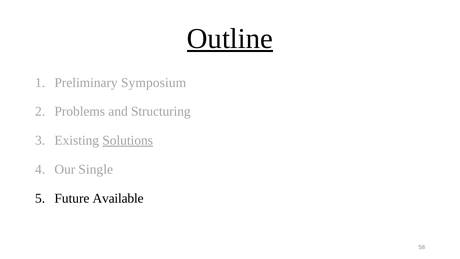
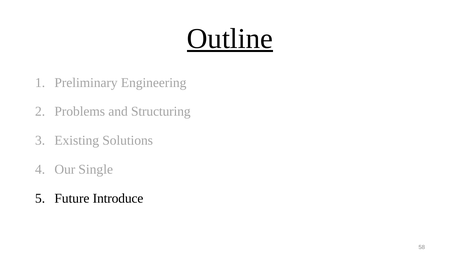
Symposium: Symposium -> Engineering
Solutions underline: present -> none
Available: Available -> Introduce
